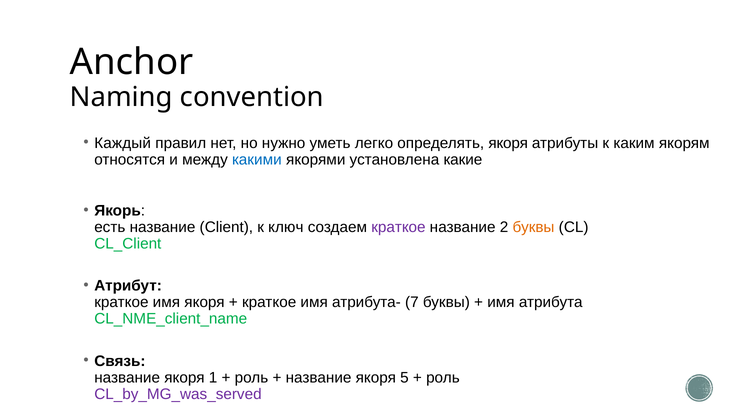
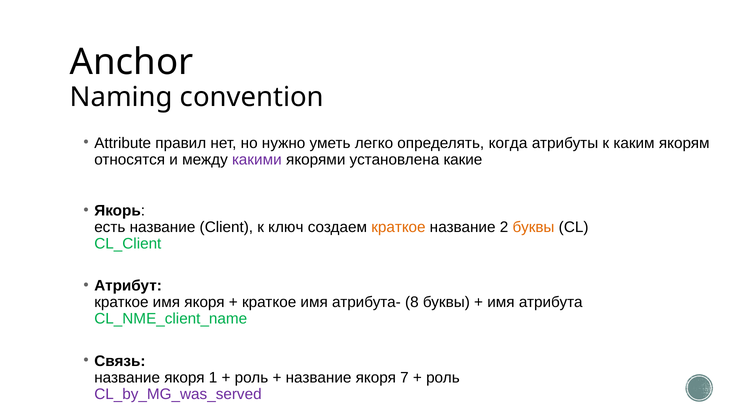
Каждый: Каждый -> Attribute
определять якоря: якоря -> когда
какими colour: blue -> purple
краткое at (398, 228) colour: purple -> orange
7: 7 -> 8
5: 5 -> 7
